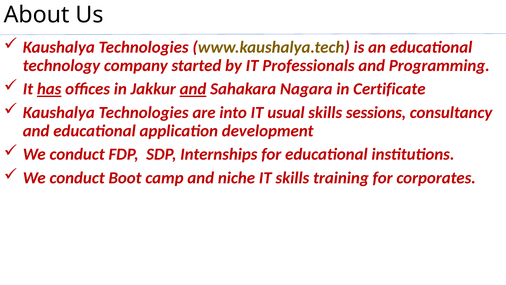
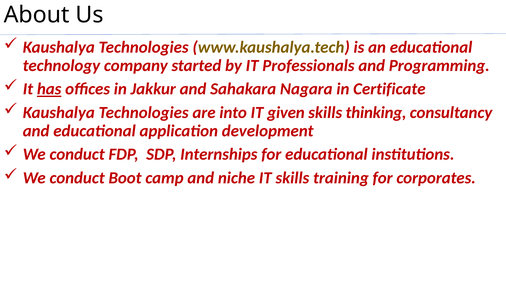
and at (193, 89) underline: present -> none
usual: usual -> given
sessions: sessions -> thinking
